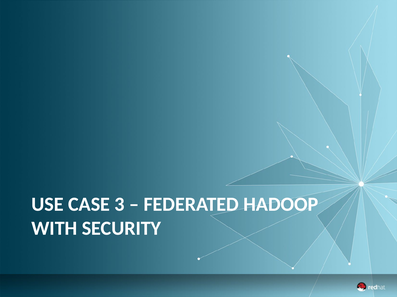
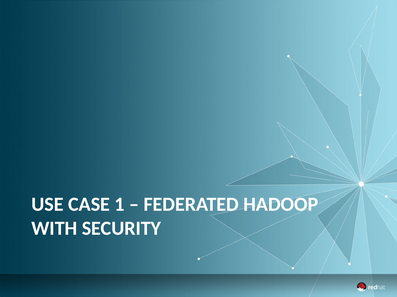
3: 3 -> 1
